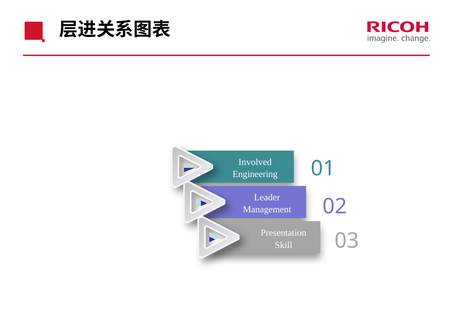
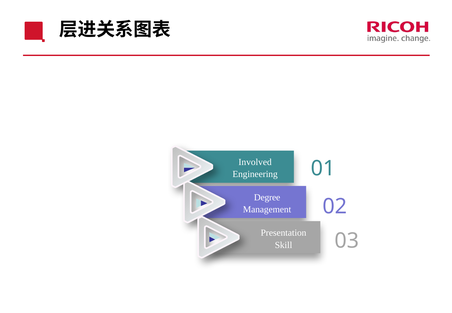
Leader: Leader -> Degree
